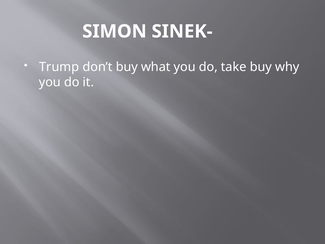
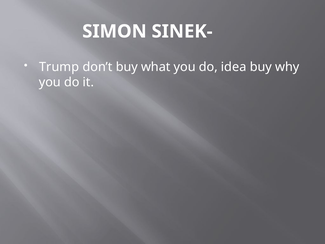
take: take -> idea
